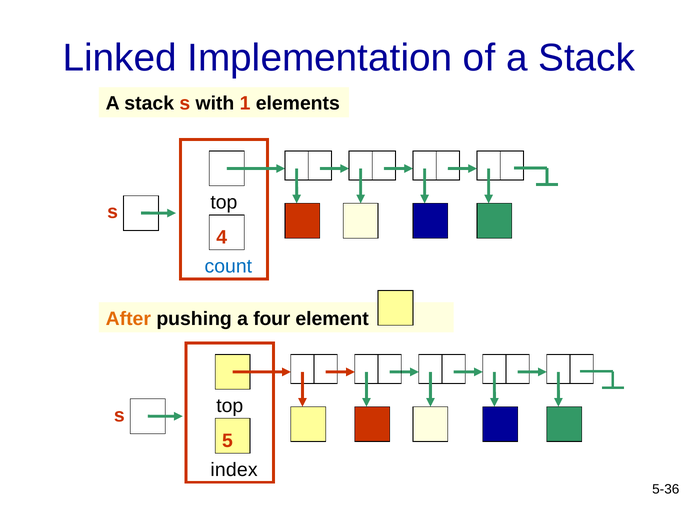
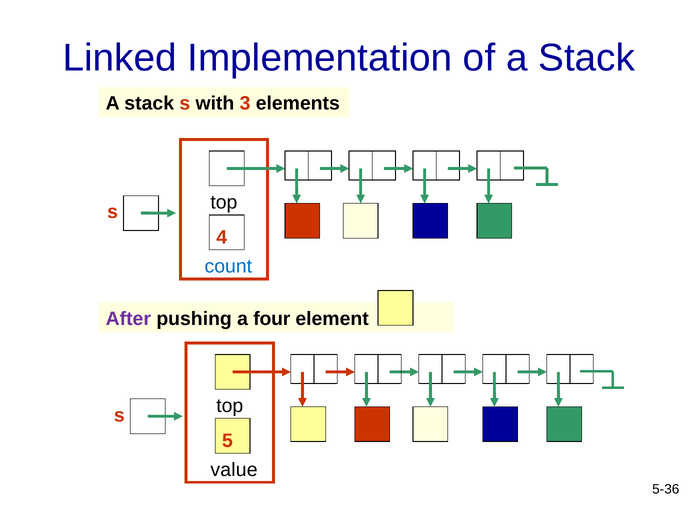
1: 1 -> 3
After colour: orange -> purple
index: index -> value
